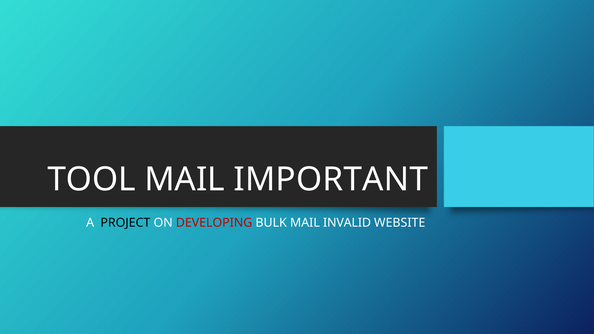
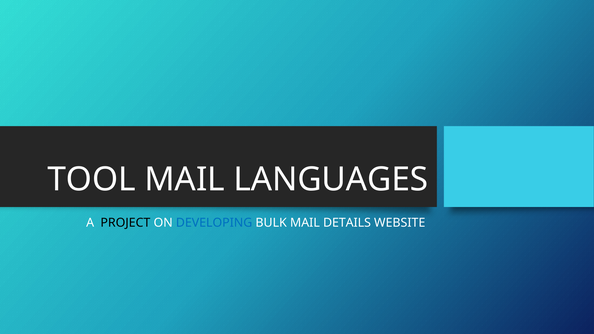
IMPORTANT: IMPORTANT -> LANGUAGES
DEVELOPING colour: red -> blue
INVALID: INVALID -> DETAILS
